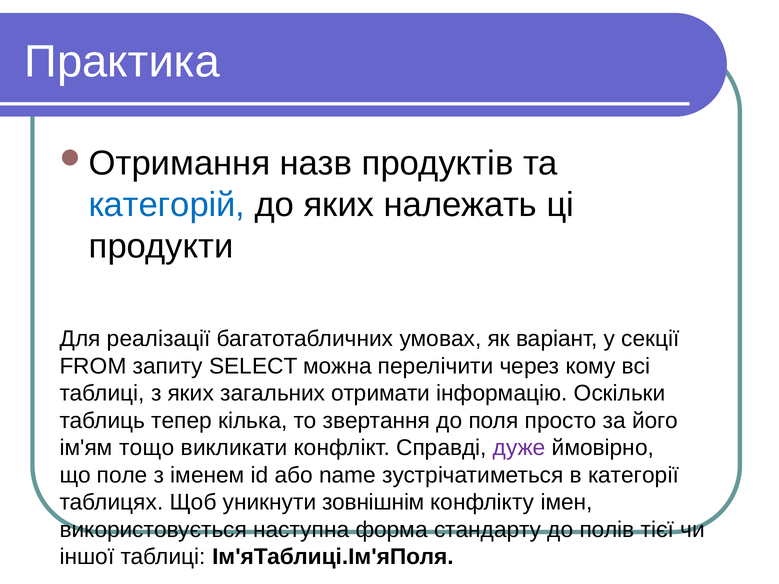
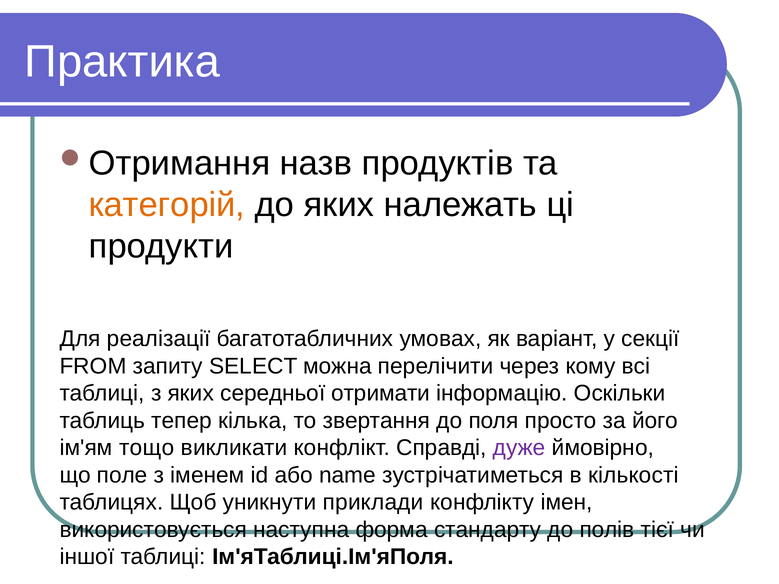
категорій colour: blue -> orange
загальних: загальних -> середньої
категорії: категорії -> кількості
зовнішнім: зовнішнім -> приклади
